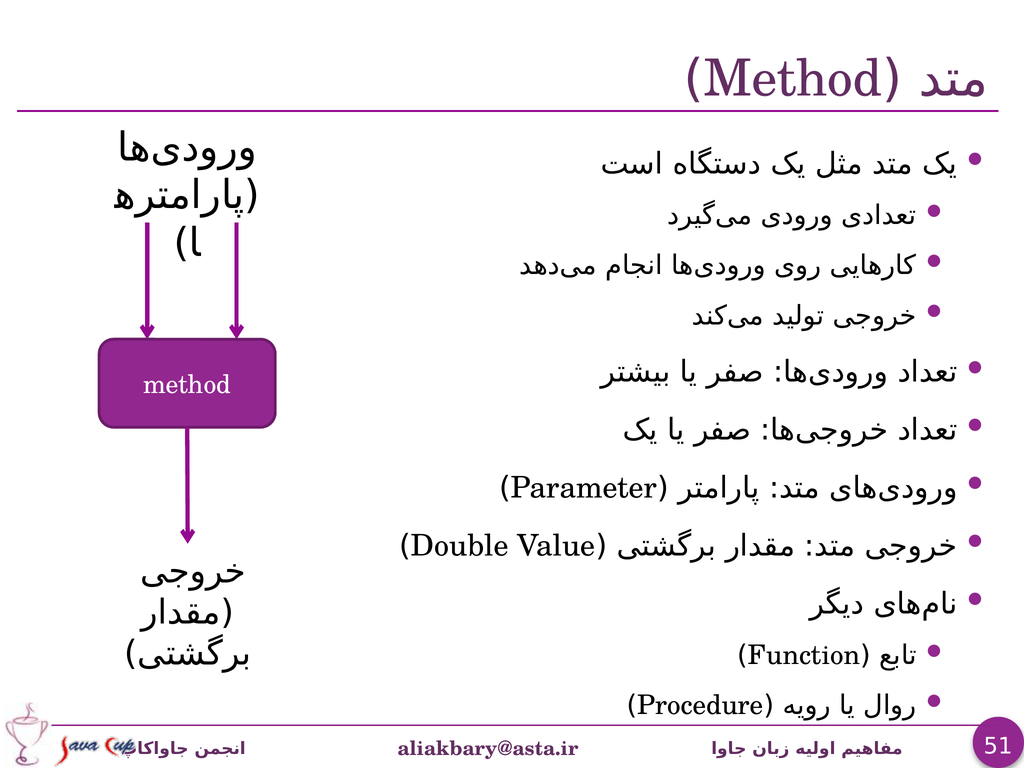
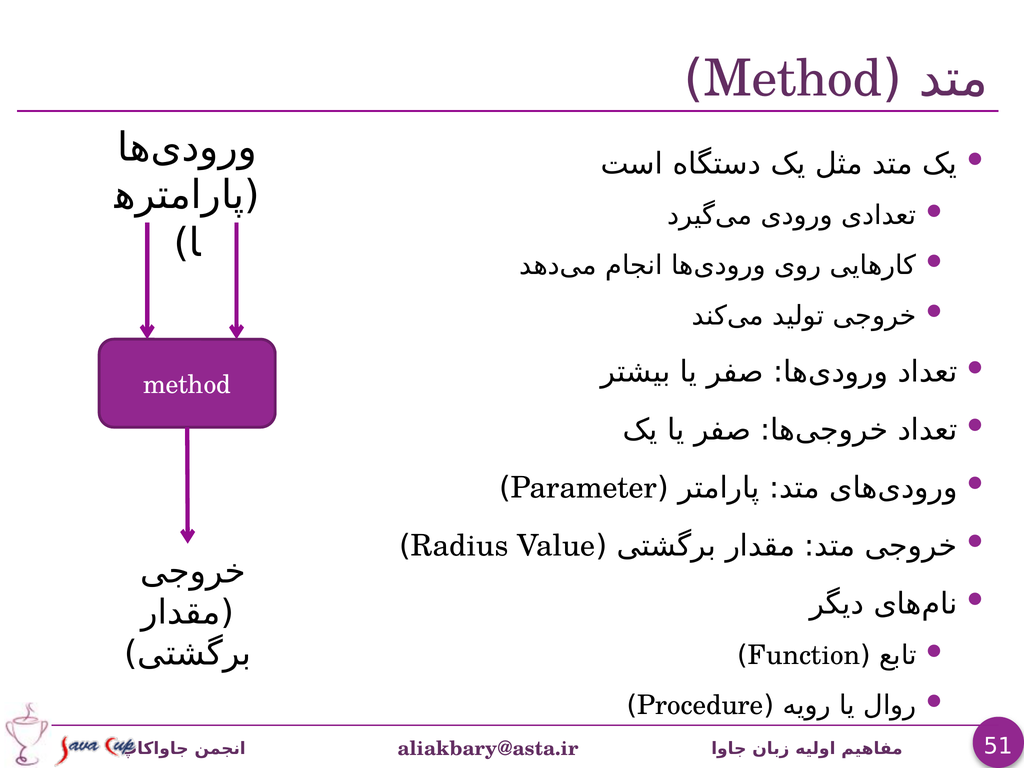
Double: Double -> Radius
